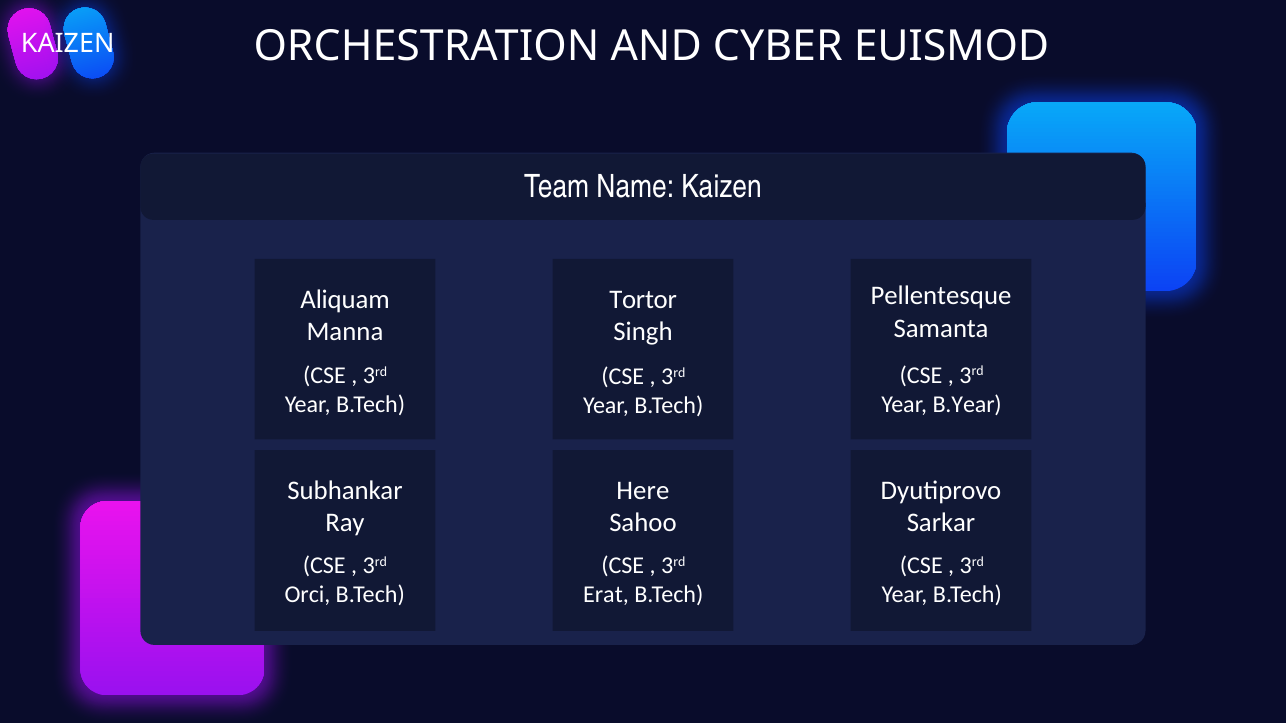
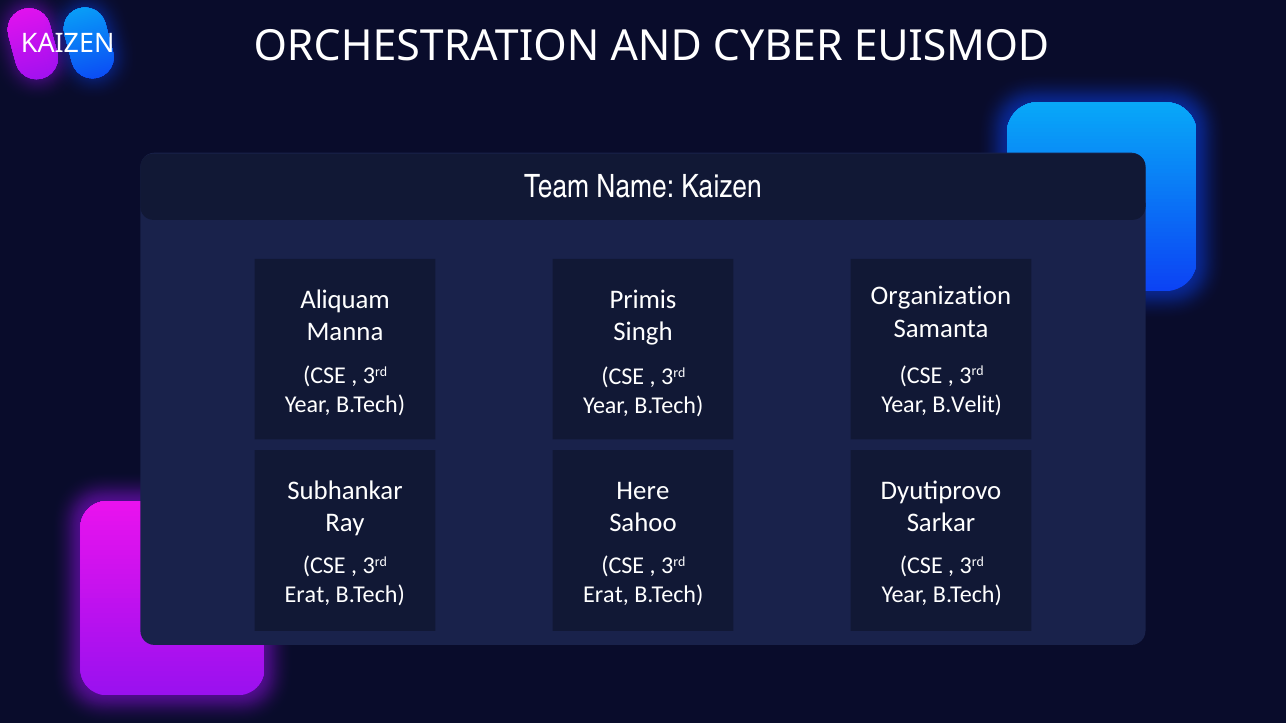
Pellentesque: Pellentesque -> Organization
Tortor: Tortor -> Primis
B.Year: B.Year -> B.Velit
Orci at (307, 595): Orci -> Erat
